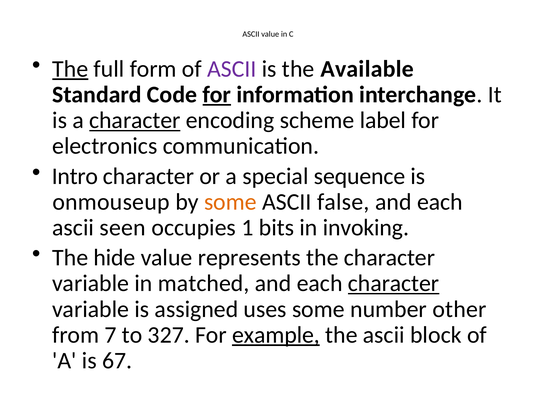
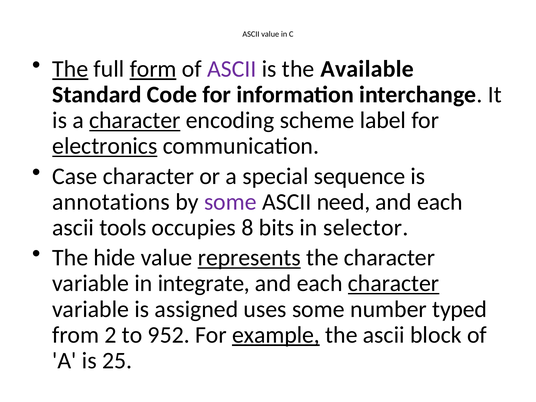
form underline: none -> present
for at (217, 95) underline: present -> none
electronics underline: none -> present
Intro: Intro -> Case
onmouseup: onmouseup -> annotations
some at (230, 202) colour: orange -> purple
false: false -> need
seen: seen -> tools
1: 1 -> 8
invoking: invoking -> selector
represents underline: none -> present
matched: matched -> integrate
other: other -> typed
7: 7 -> 2
327: 327 -> 952
67: 67 -> 25
